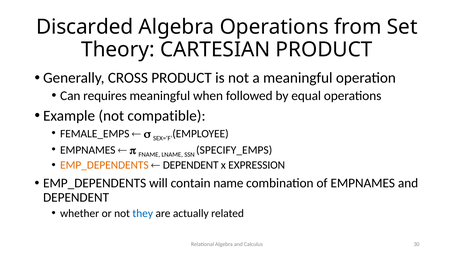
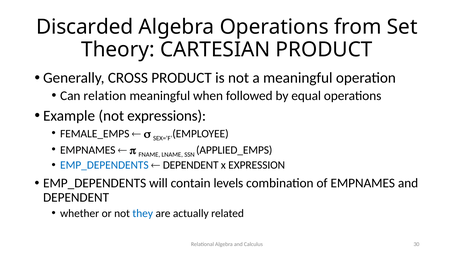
requires: requires -> relation
compatible: compatible -> expressions
SPECIFY_EMPS: SPECIFY_EMPS -> APPLIED_EMPS
EMP_DEPENDENTS at (104, 165) colour: orange -> blue
name: name -> levels
